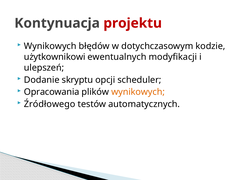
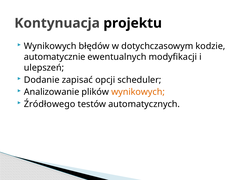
projektu colour: red -> black
użytkownikowi: użytkownikowi -> automatycznie
skryptu: skryptu -> zapisać
Opracowania: Opracowania -> Analizowanie
